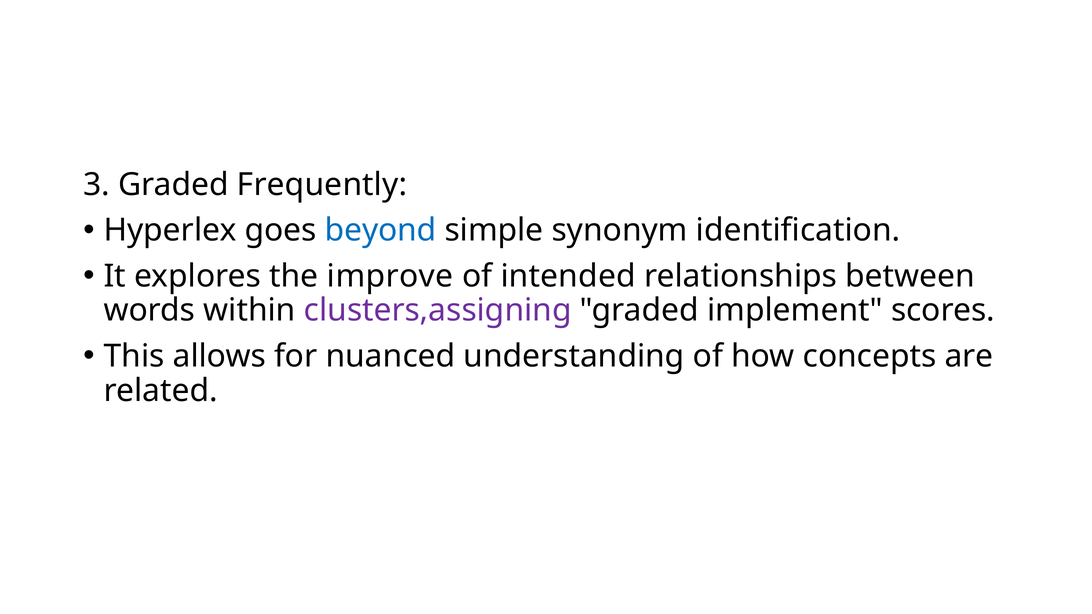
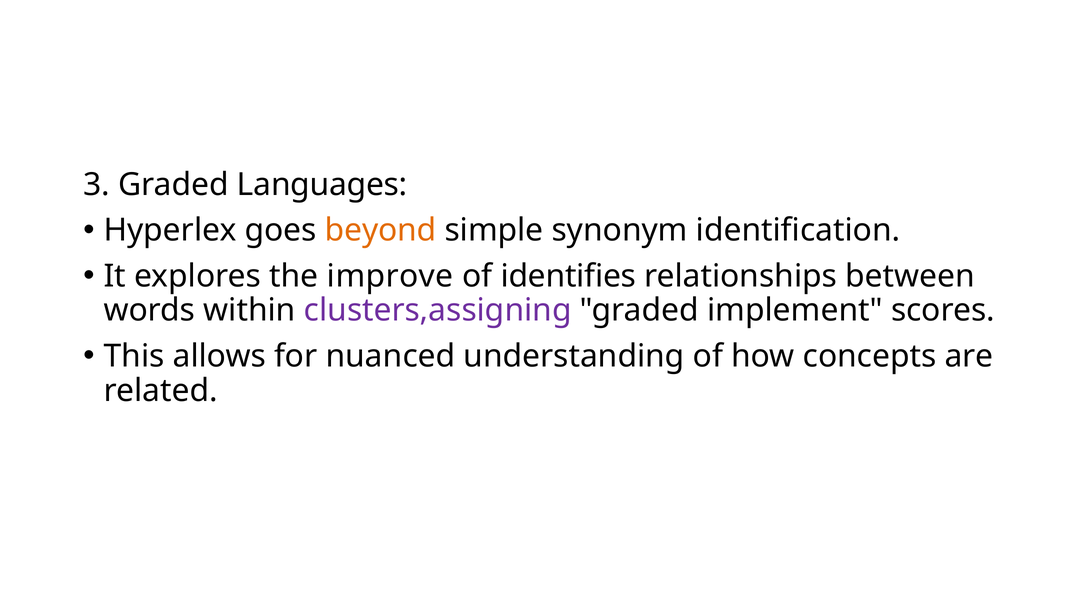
Frequently: Frequently -> Languages
beyond colour: blue -> orange
intended: intended -> identifies
